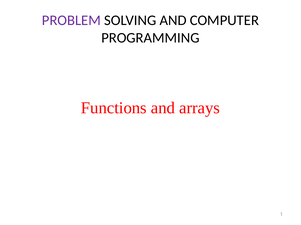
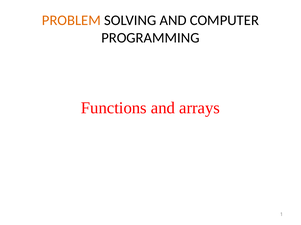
PROBLEM colour: purple -> orange
